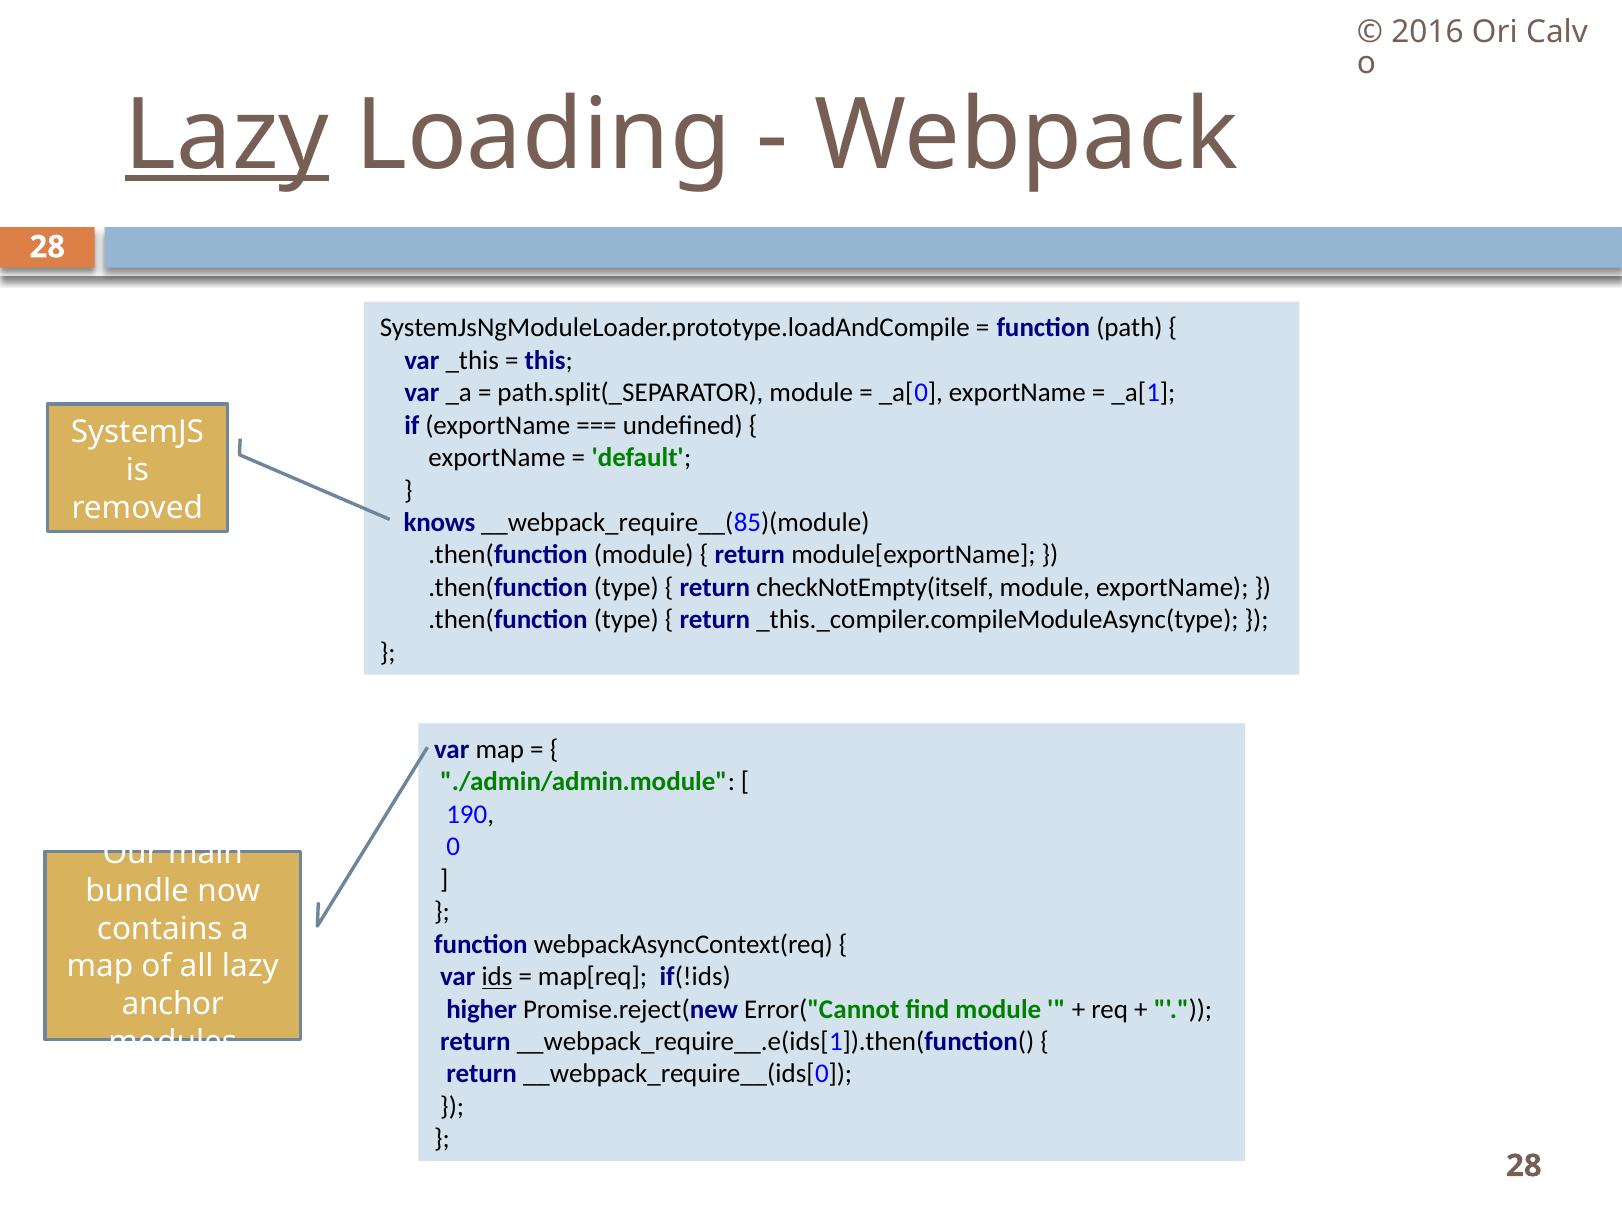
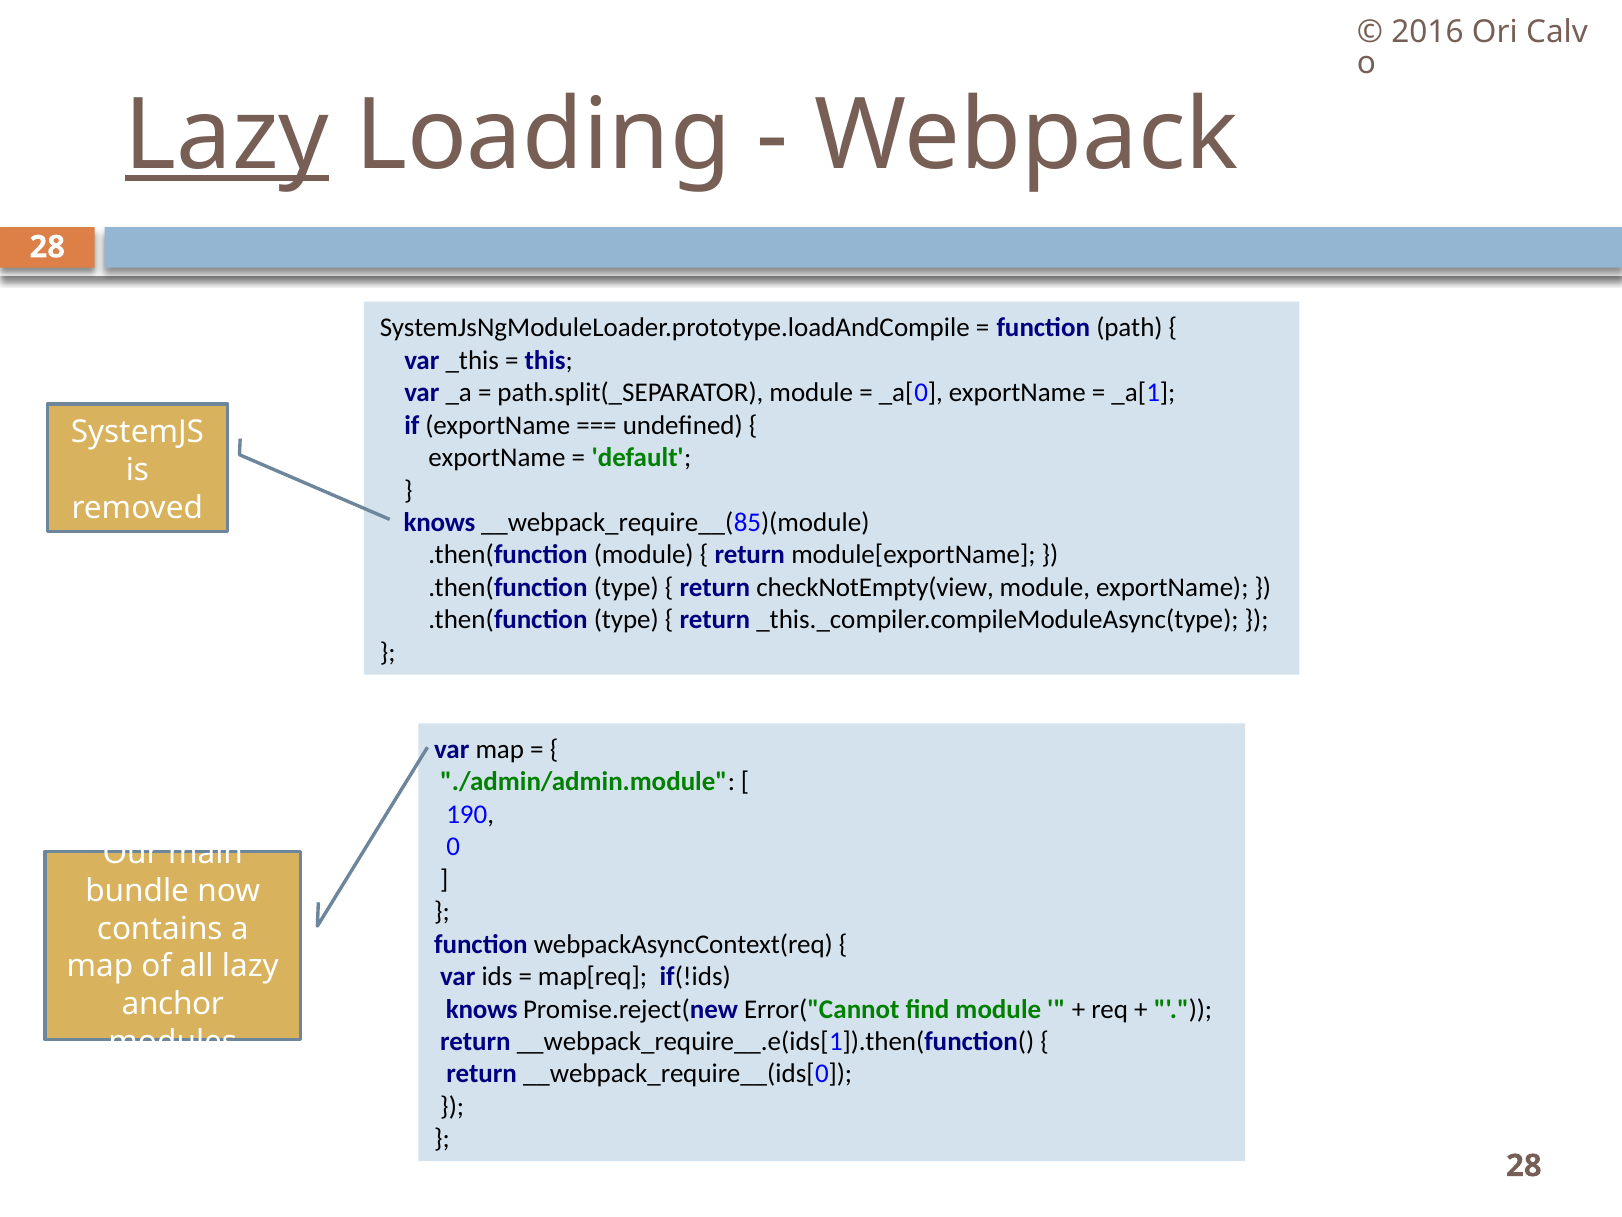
checkNotEmpty(itself: checkNotEmpty(itself -> checkNotEmpty(view
ids underline: present -> none
higher at (482, 1009): higher -> knows
